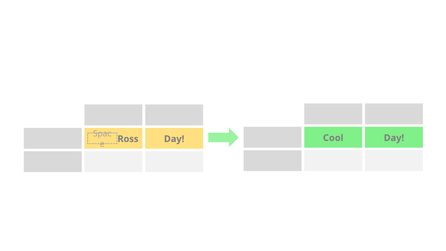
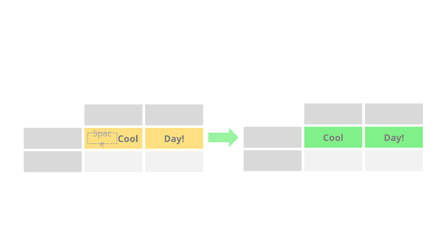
Ross at (128, 139): Ross -> Cool
